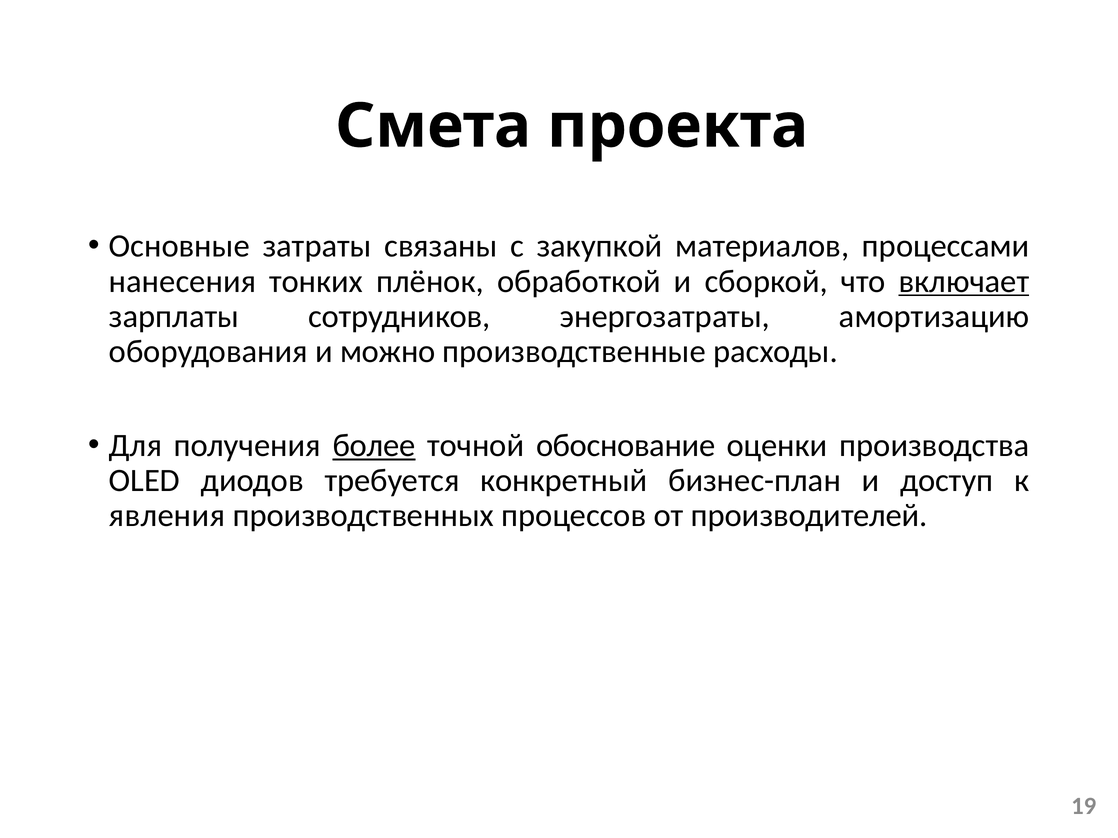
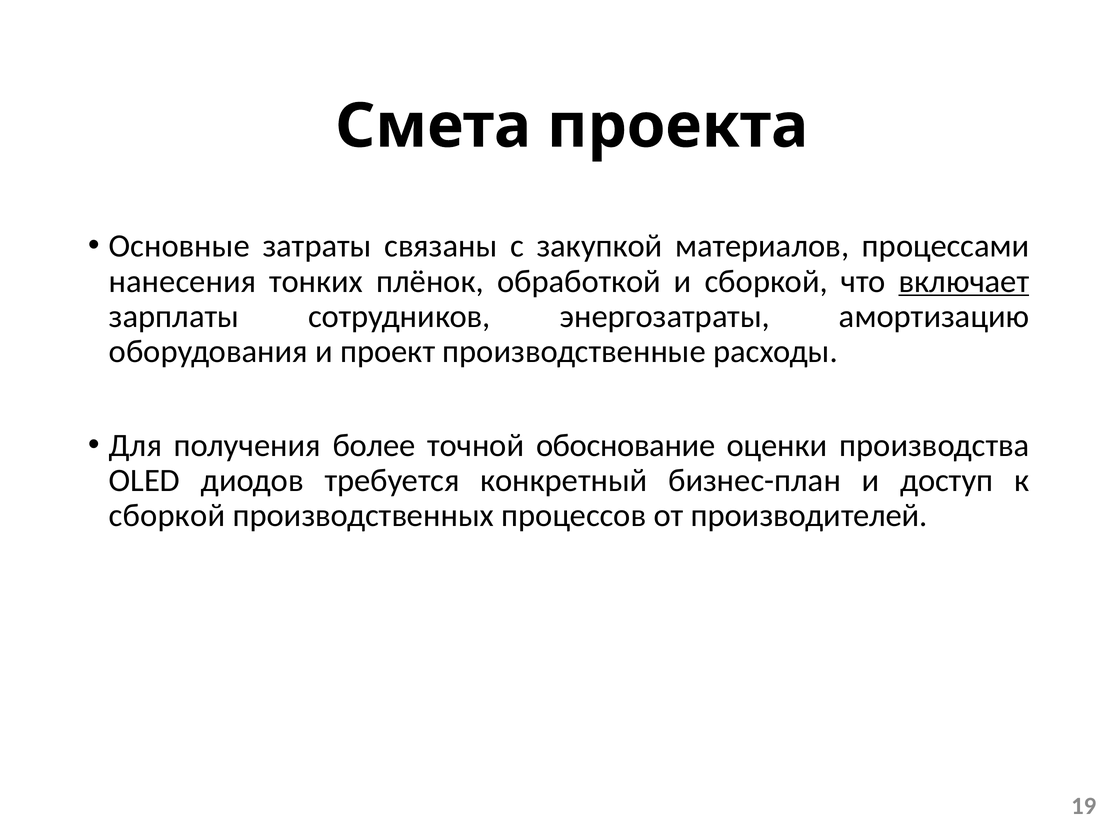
можно: можно -> проект
более underline: present -> none
явления at (167, 516): явления -> сборкой
